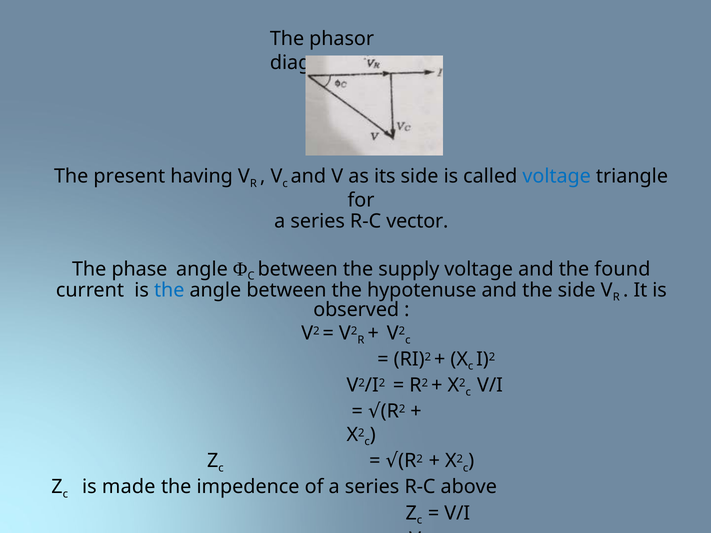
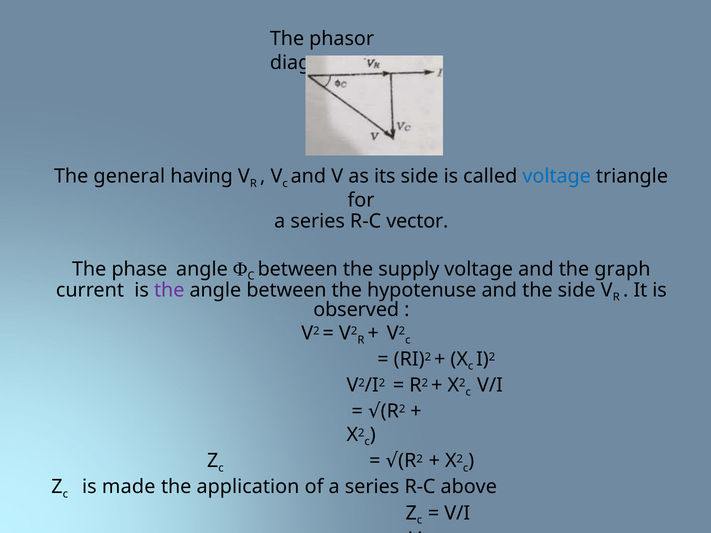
present: present -> general
found: found -> graph
the at (169, 290) colour: blue -> purple
impedence: impedence -> application
